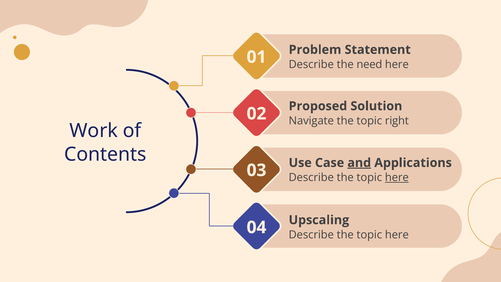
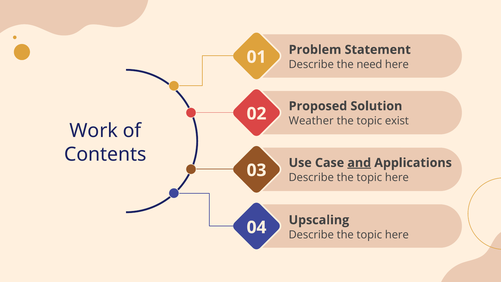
Navigate: Navigate -> Weather
right: right -> exist
here at (397, 177) underline: present -> none
